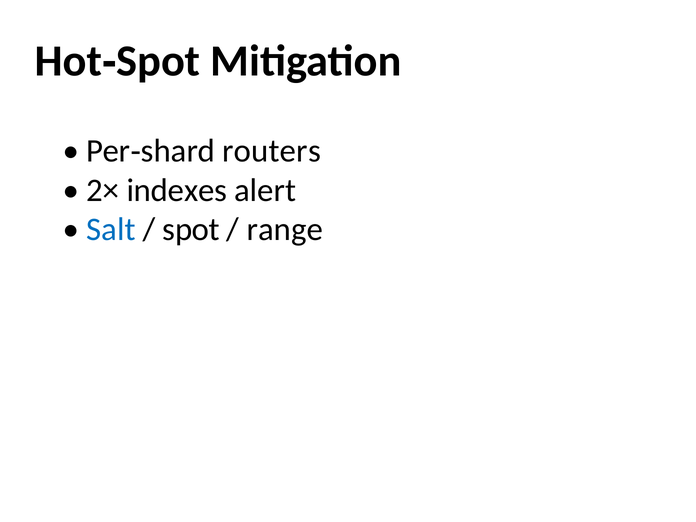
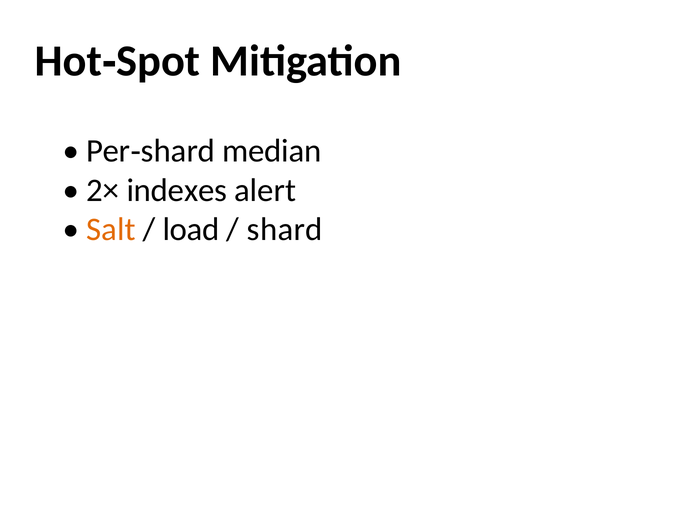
routers: routers -> median
Salt colour: blue -> orange
spot at (191, 230): spot -> load
range at (285, 230): range -> shard
